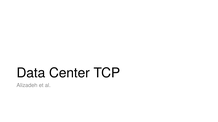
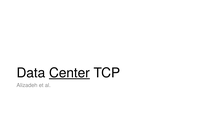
Center underline: none -> present
